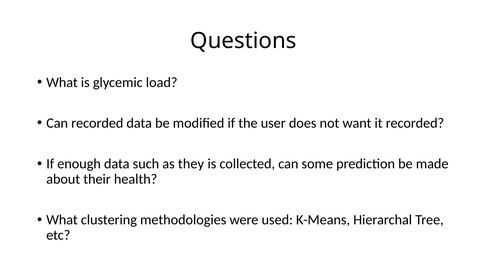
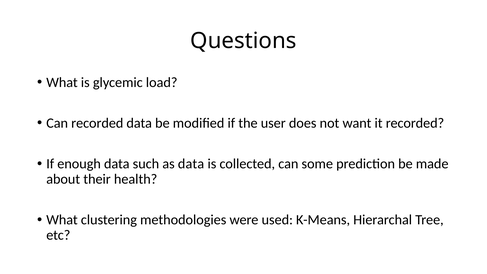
as they: they -> data
